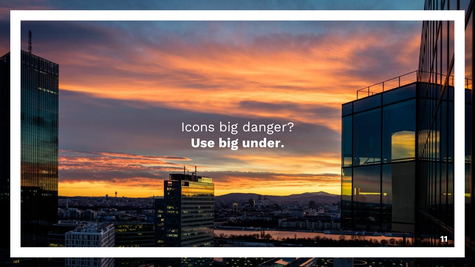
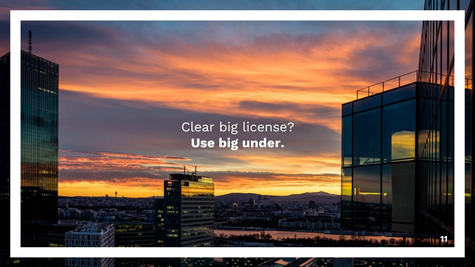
Icons: Icons -> Clear
danger: danger -> license
